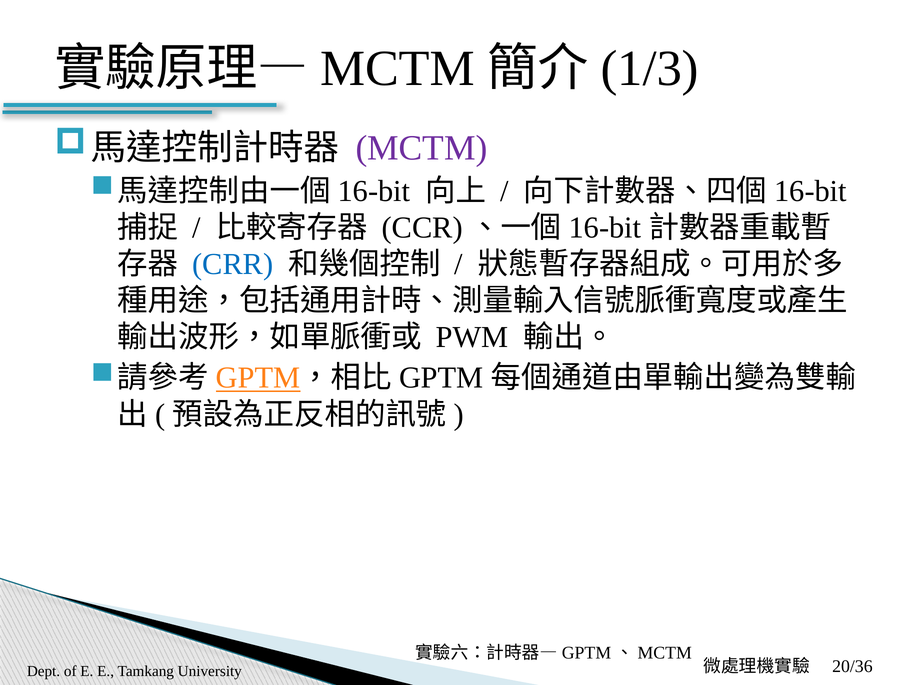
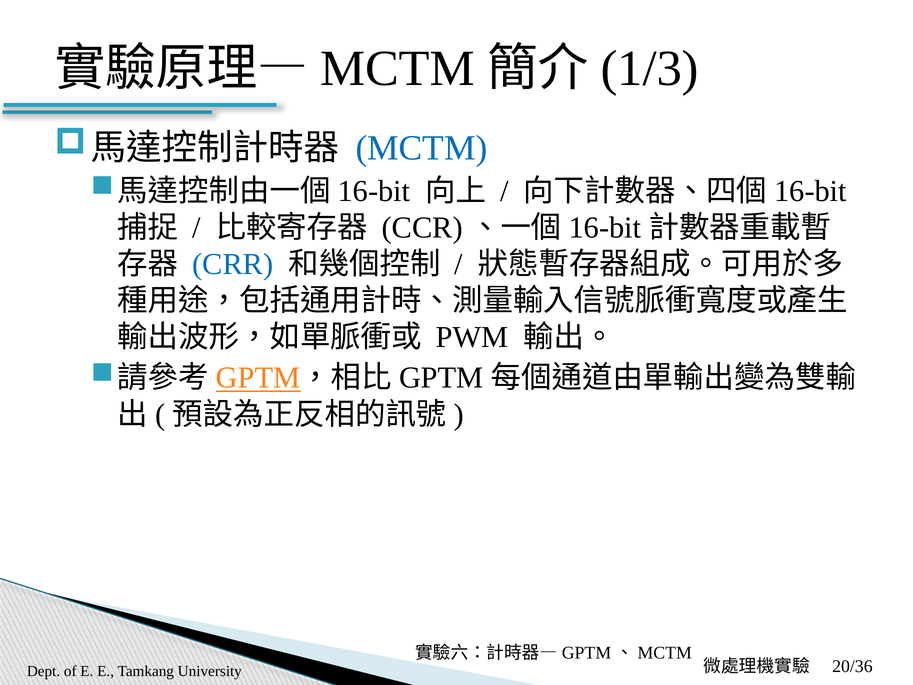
MCTM at (422, 148) colour: purple -> blue
